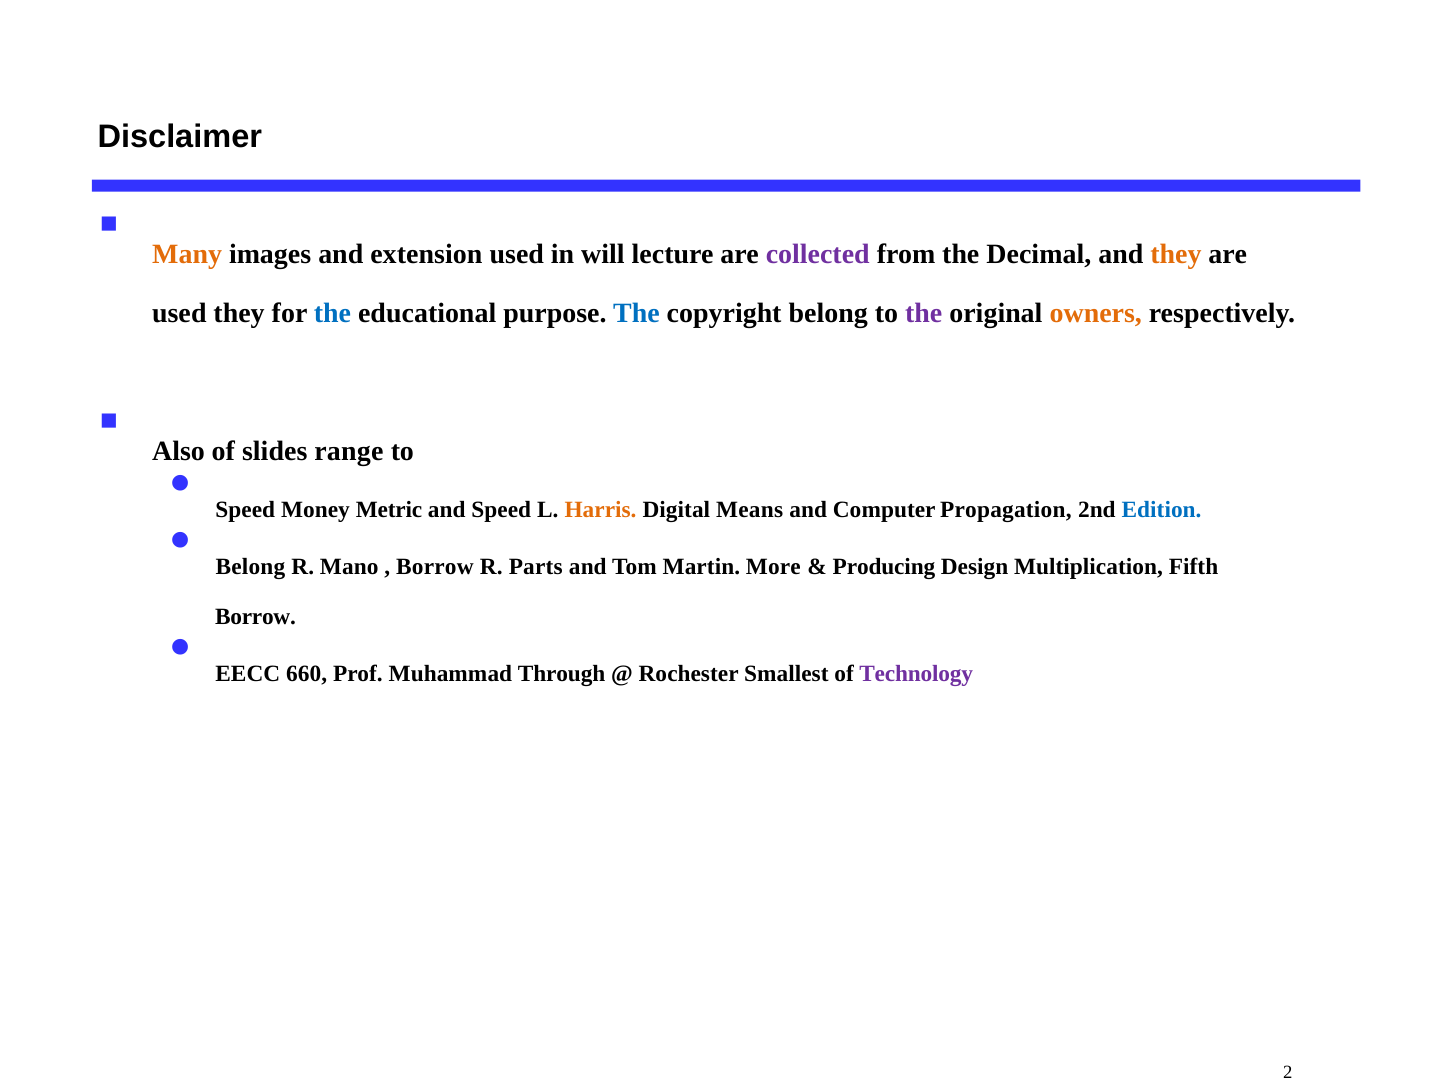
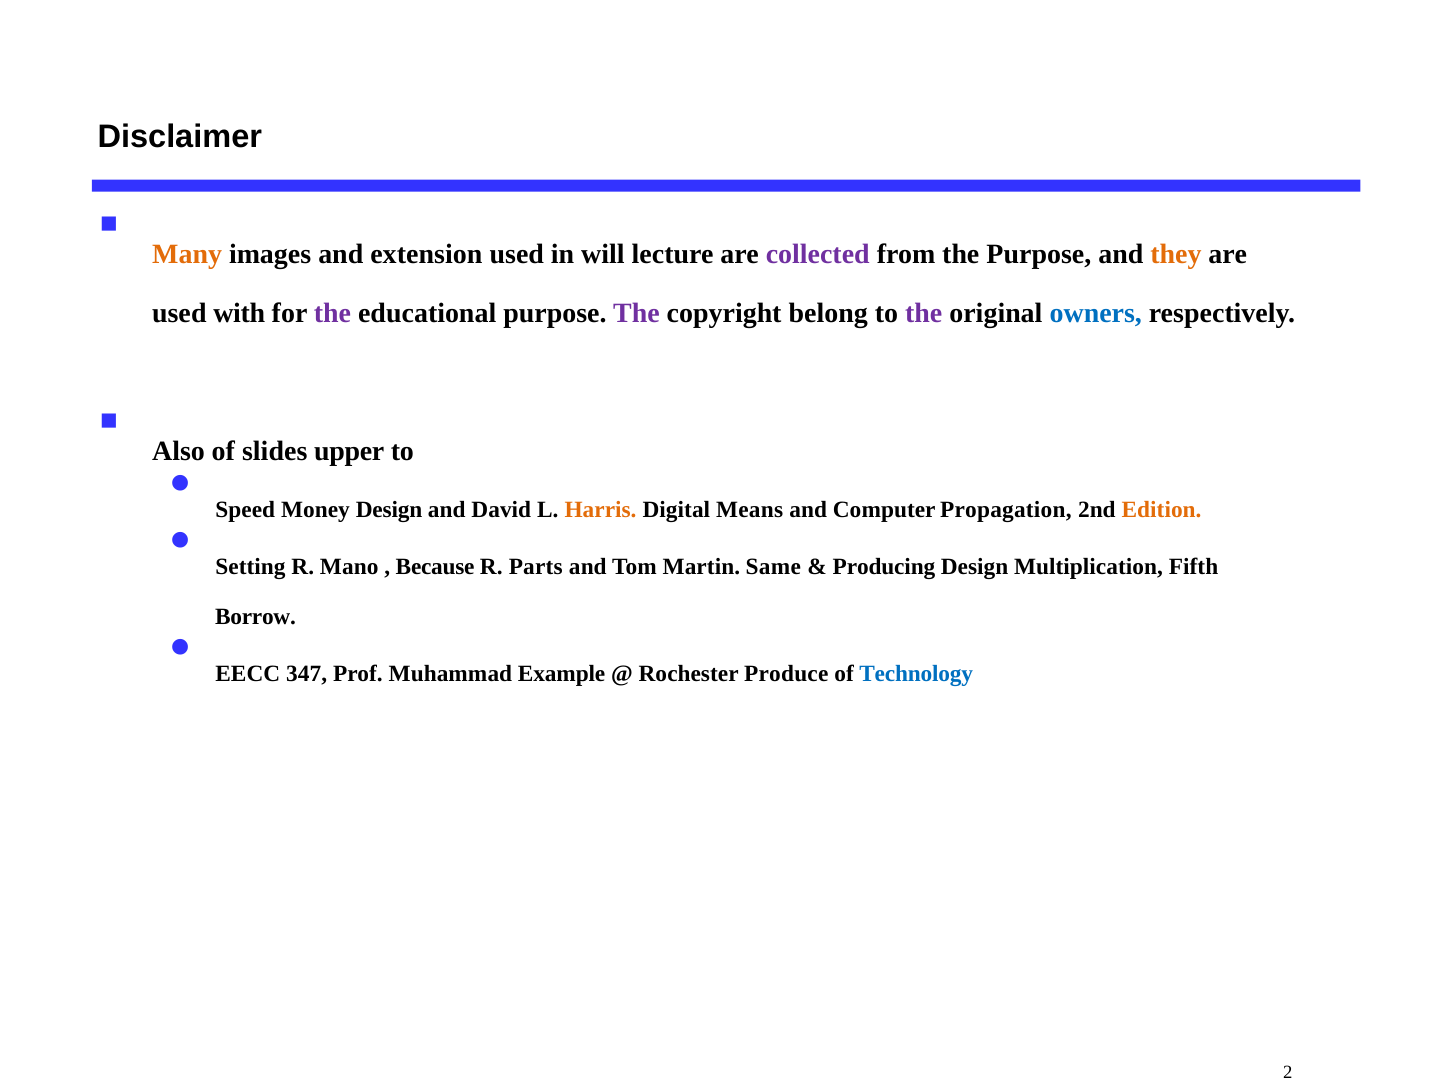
the Decimal: Decimal -> Purpose
used they: they -> with
the at (332, 313) colour: blue -> purple
The at (636, 313) colour: blue -> purple
owners colour: orange -> blue
range: range -> upper
Money Metric: Metric -> Design
and Speed: Speed -> David
Edition colour: blue -> orange
Belong at (250, 567): Belong -> Setting
Borrow at (435, 567): Borrow -> Because
More: More -> Same
660: 660 -> 347
Through: Through -> Example
Smallest: Smallest -> Produce
Technology colour: purple -> blue
